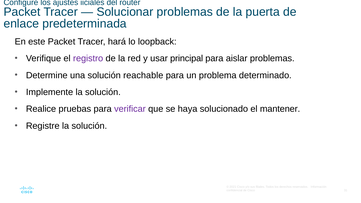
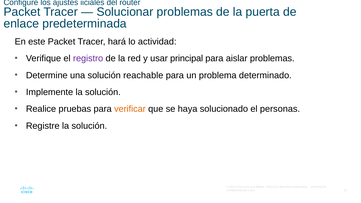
loopback: loopback -> actividad
verificar colour: purple -> orange
mantener: mantener -> personas
